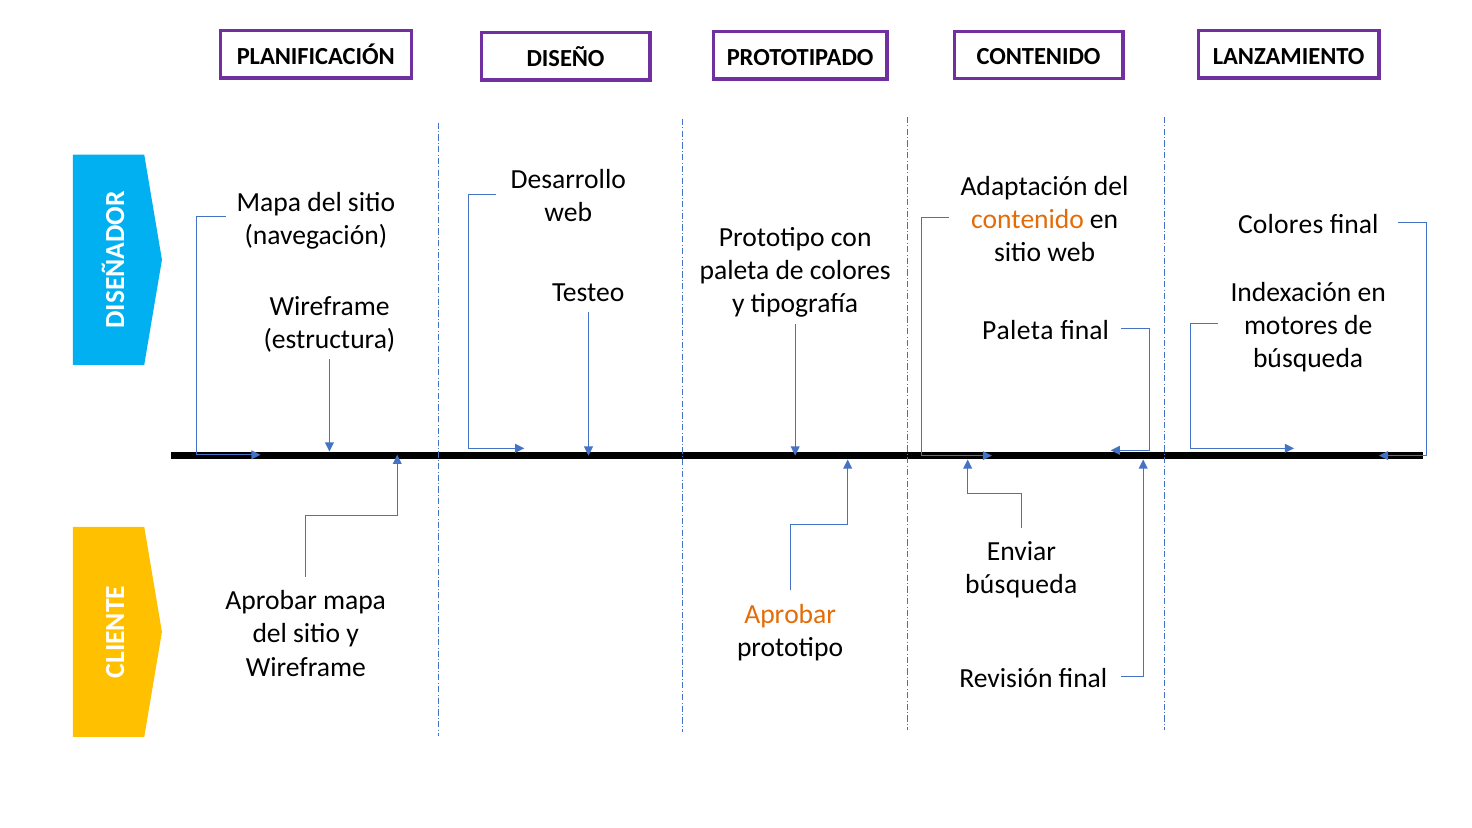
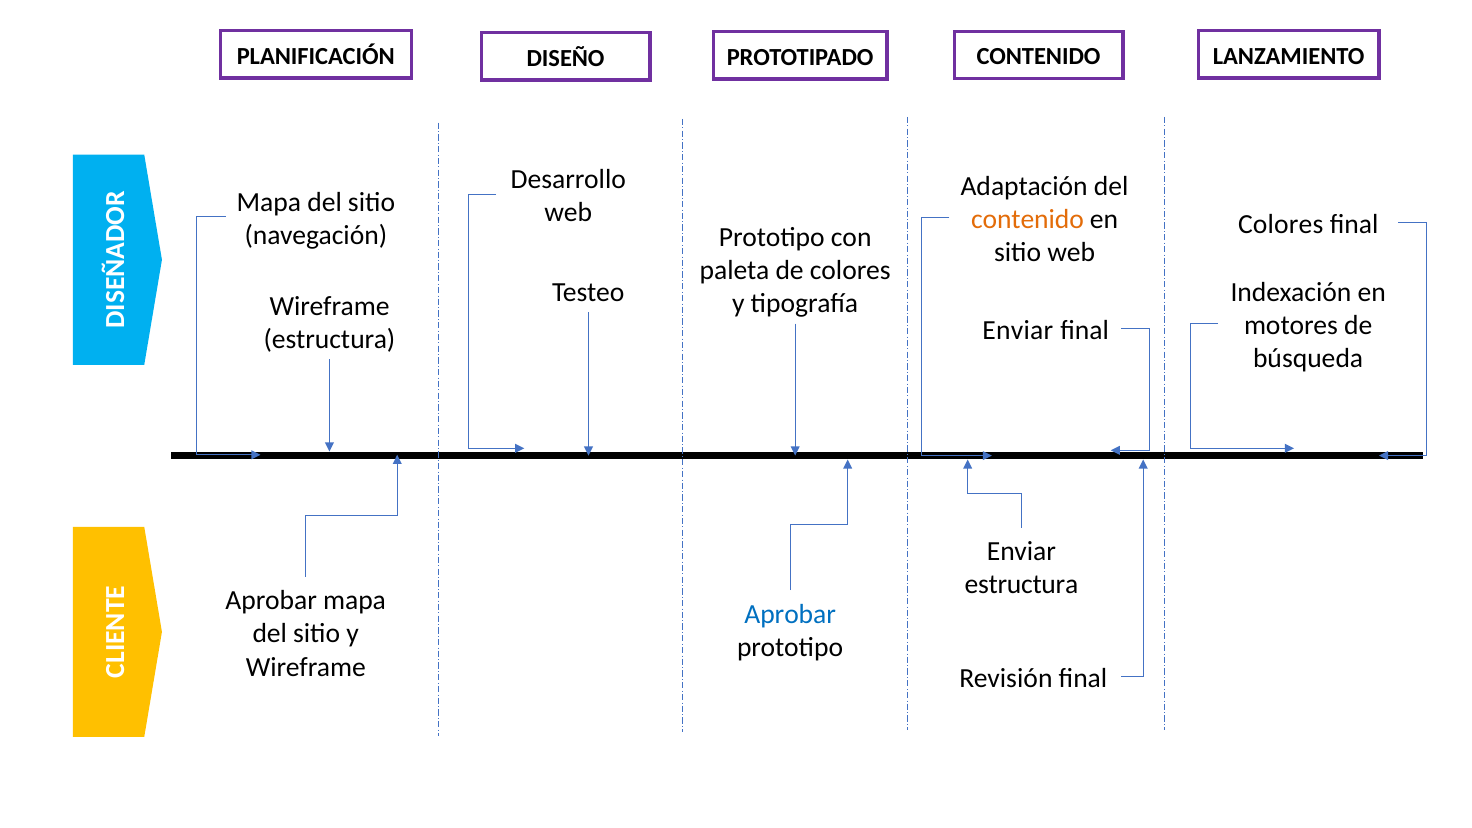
Paleta at (1018, 330): Paleta -> Enviar
búsqueda at (1021, 585): búsqueda -> estructura
Aprobar at (790, 614) colour: orange -> blue
